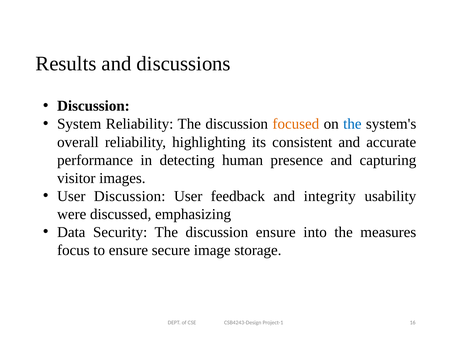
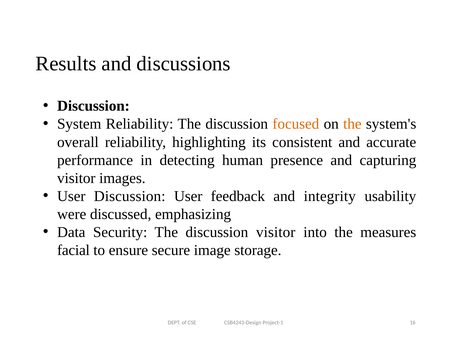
the at (352, 124) colour: blue -> orange
discussion ensure: ensure -> visitor
focus: focus -> facial
